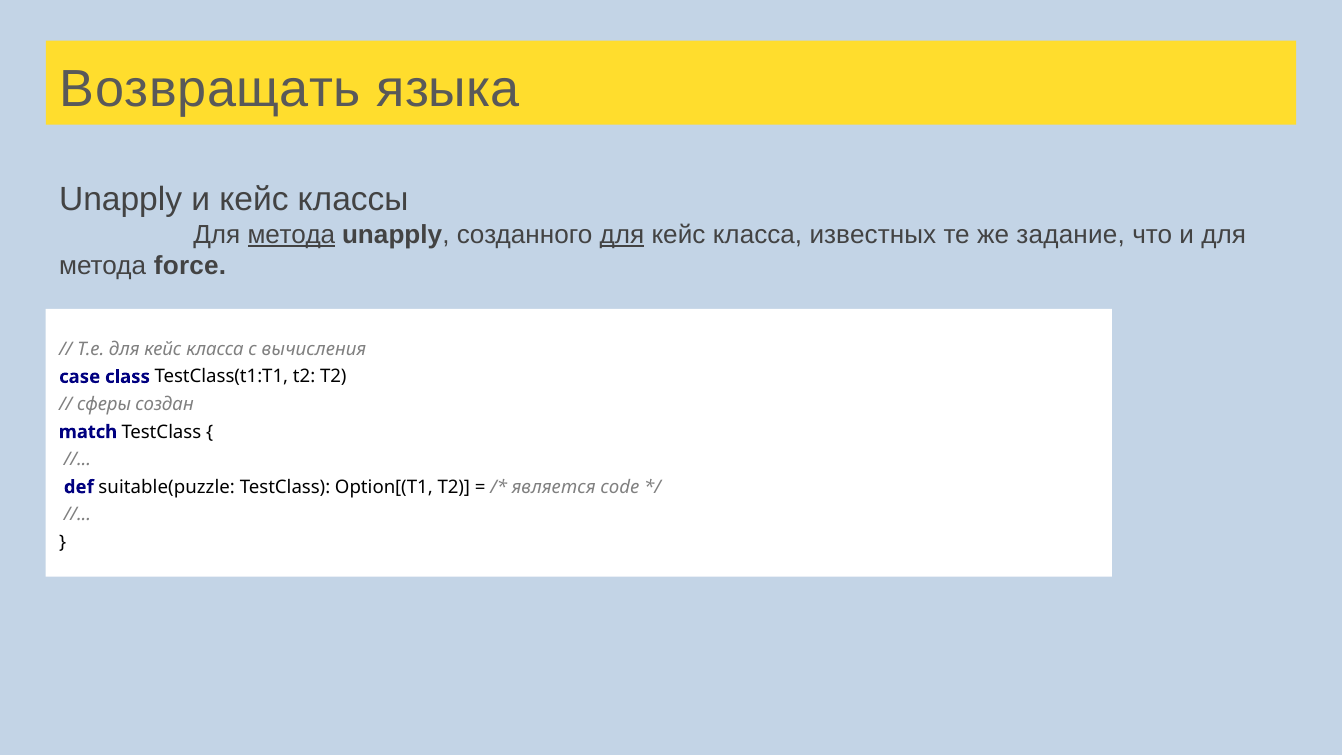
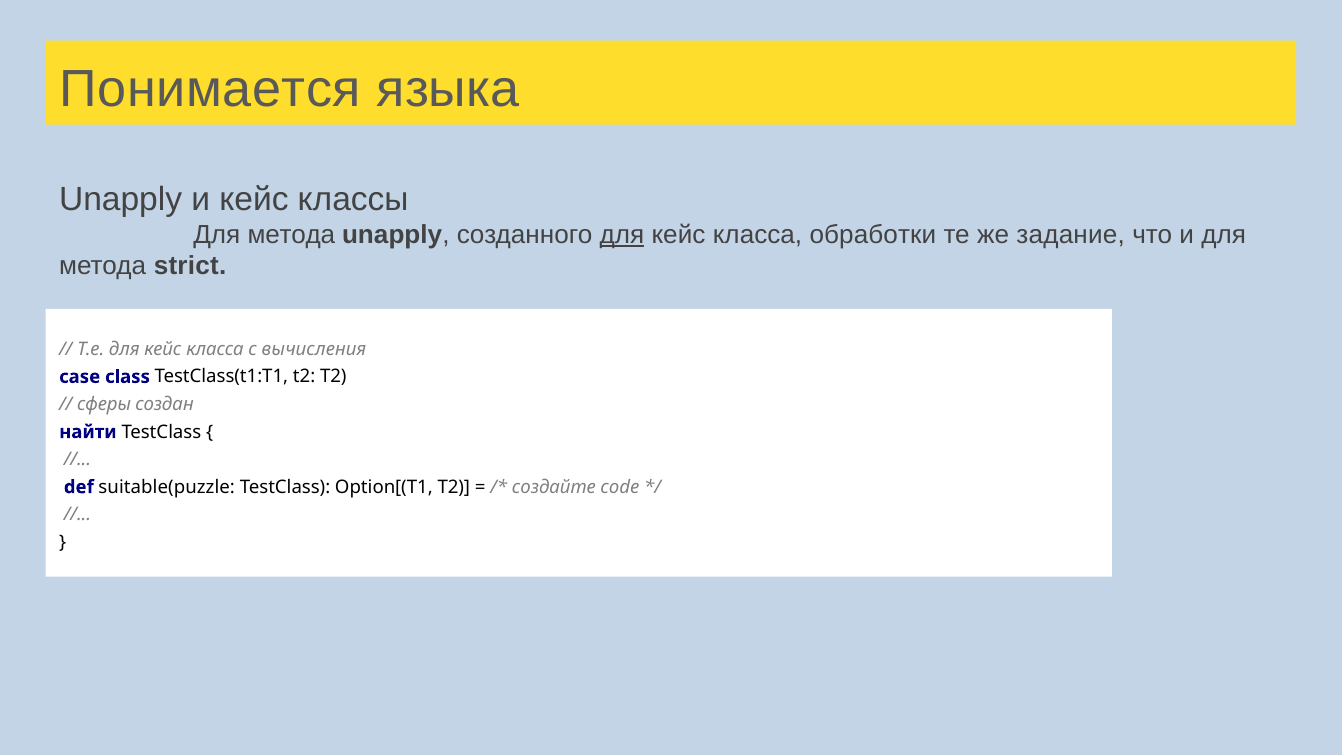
Возвращать: Возвращать -> Понимается
метода at (291, 235) underline: present -> none
известных: известных -> обработки
force: force -> strict
match: match -> найти
является: является -> создайте
